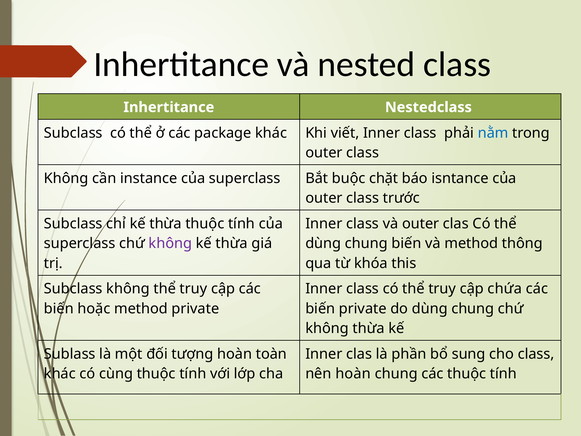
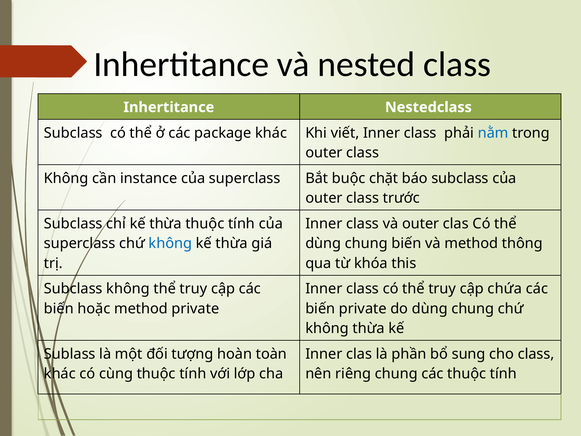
báo isntance: isntance -> subclass
không at (170, 243) colour: purple -> blue
nên hoàn: hoàn -> riêng
